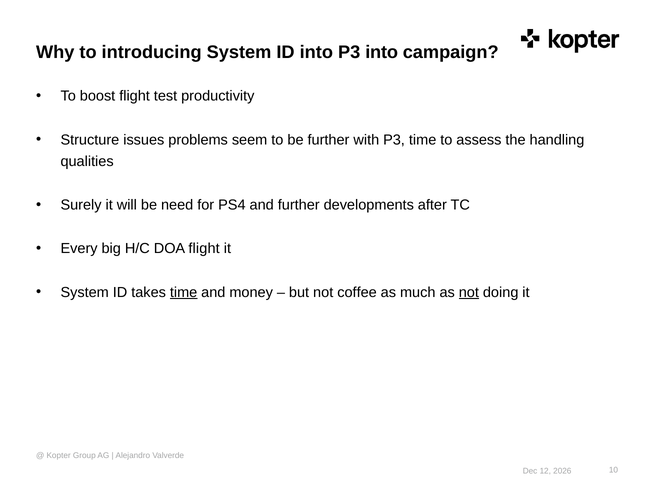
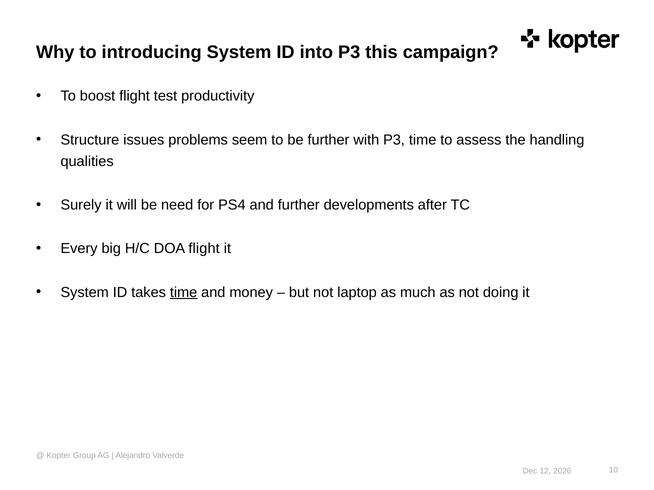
P3 into: into -> this
coffee: coffee -> laptop
not at (469, 293) underline: present -> none
